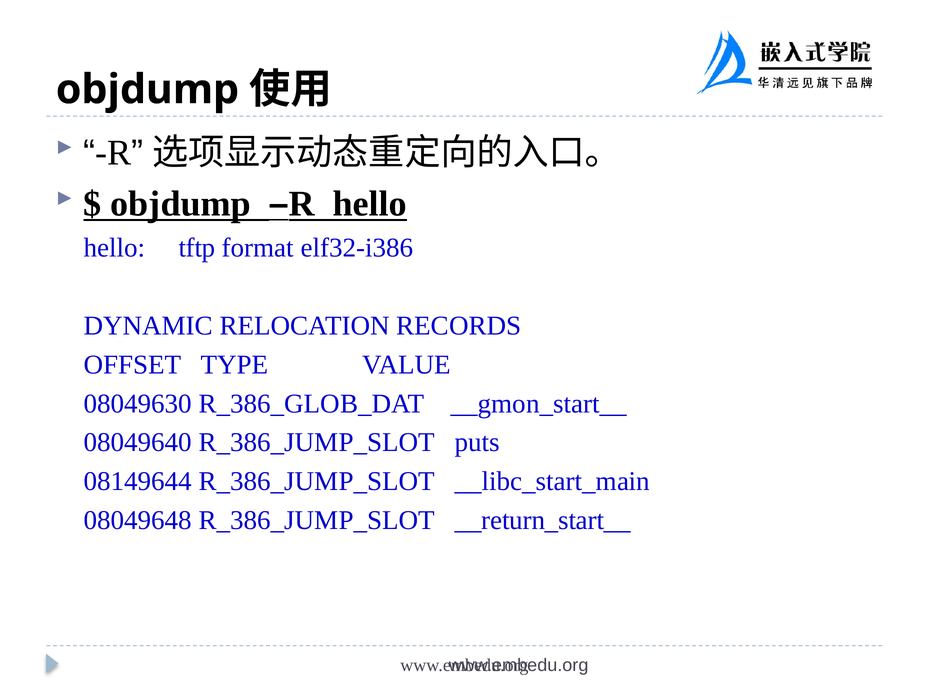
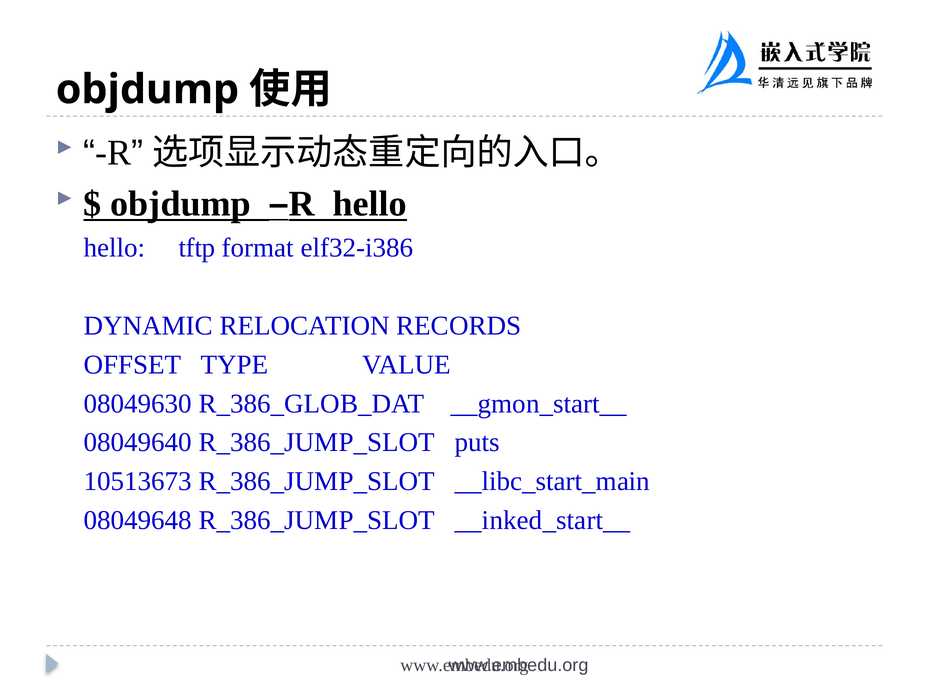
08149644: 08149644 -> 10513673
__return_start__: __return_start__ -> __inked_start__
